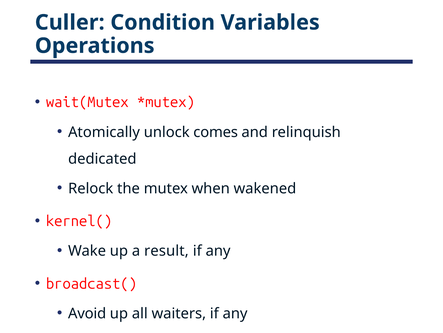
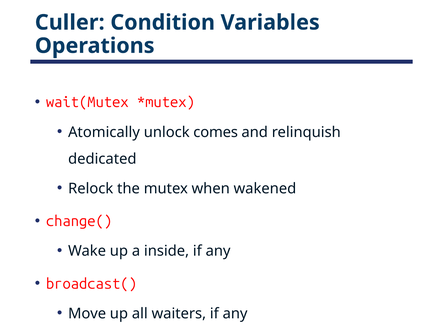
kernel(: kernel( -> change(
result: result -> inside
Avoid: Avoid -> Move
